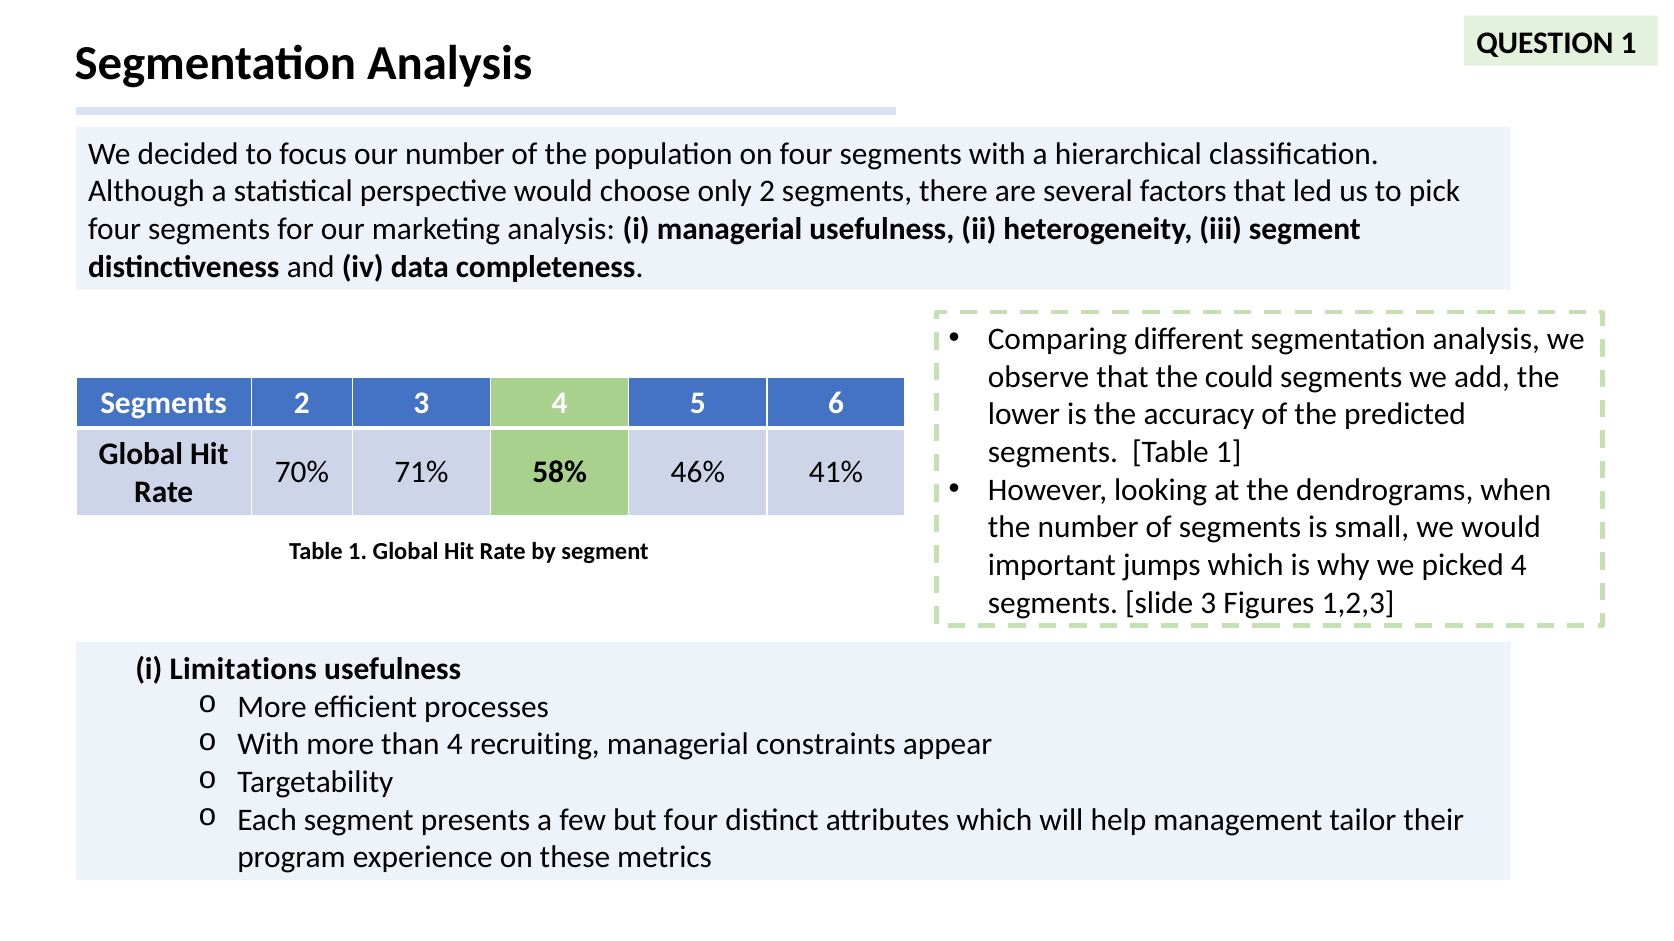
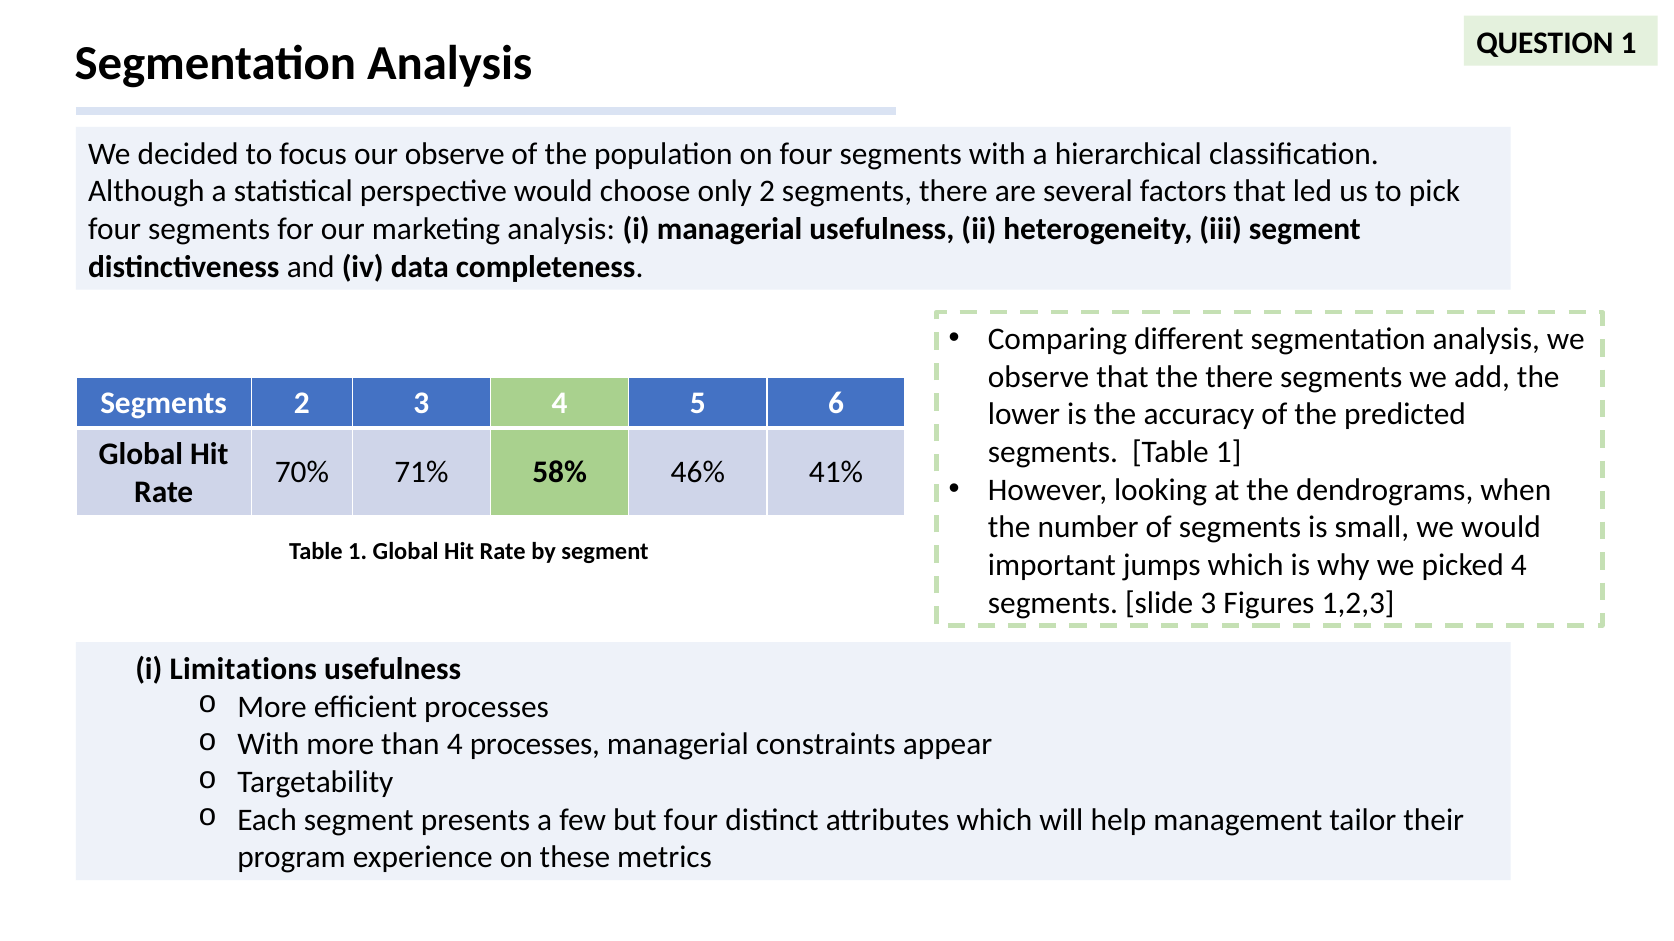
our number: number -> observe
the could: could -> there
4 recruiting: recruiting -> processes
